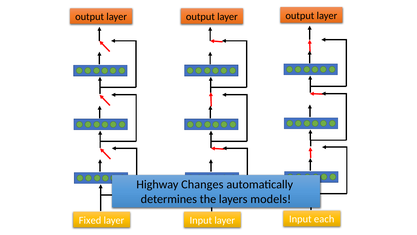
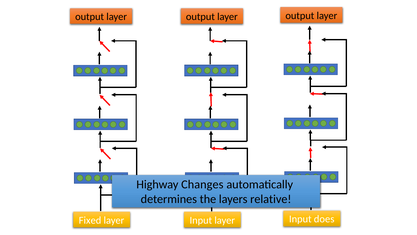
models: models -> relative
each: each -> does
